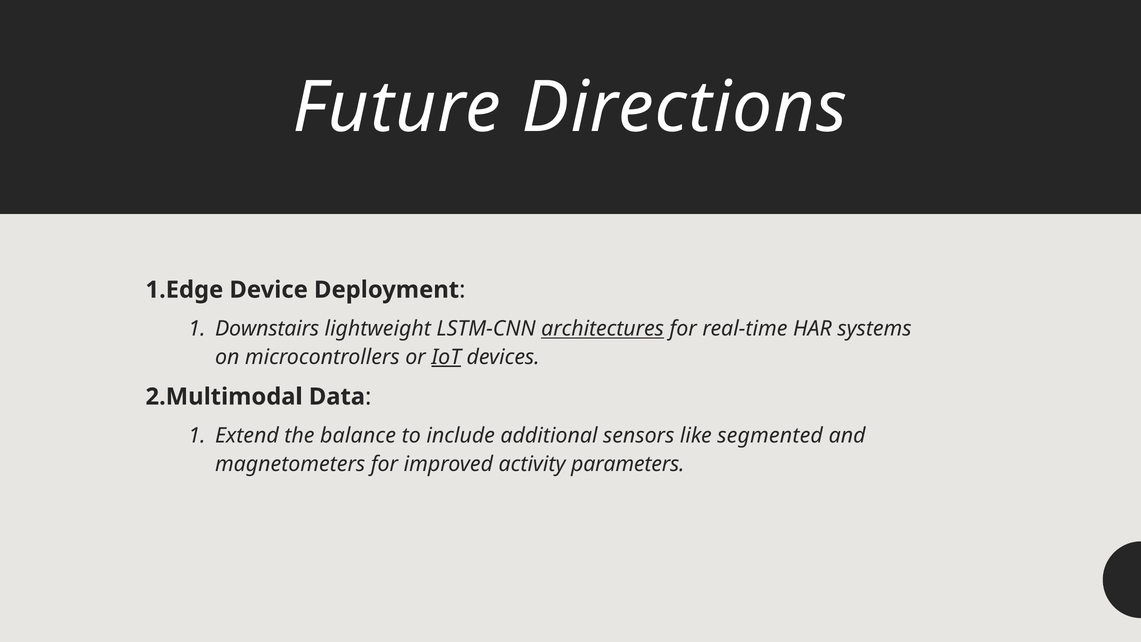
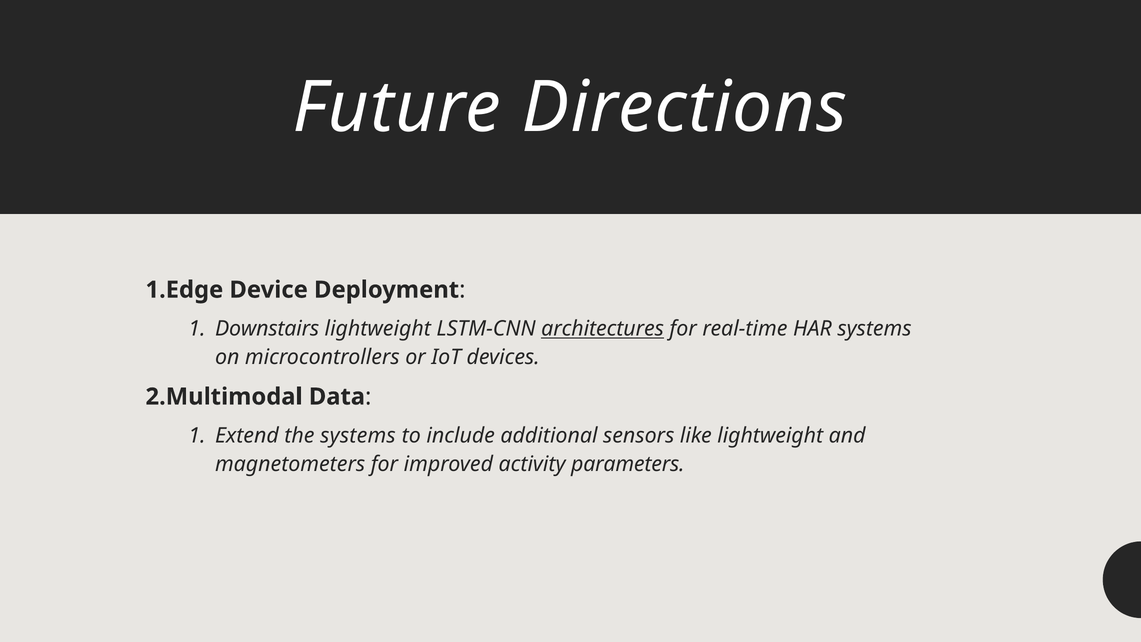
IoT underline: present -> none
the balance: balance -> systems
like segmented: segmented -> lightweight
